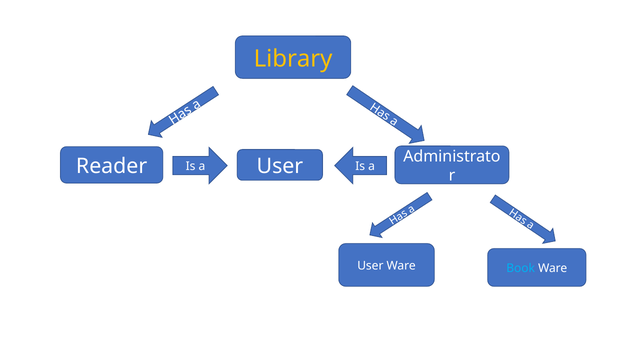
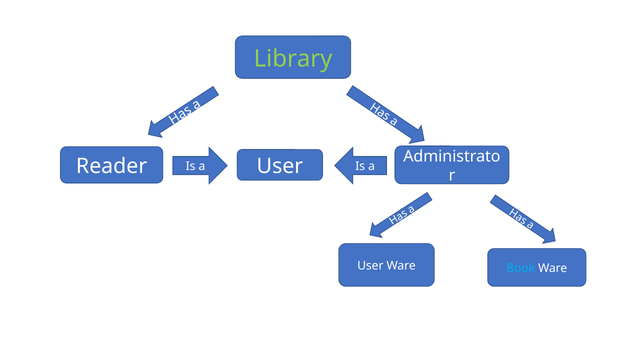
Library colour: yellow -> light green
